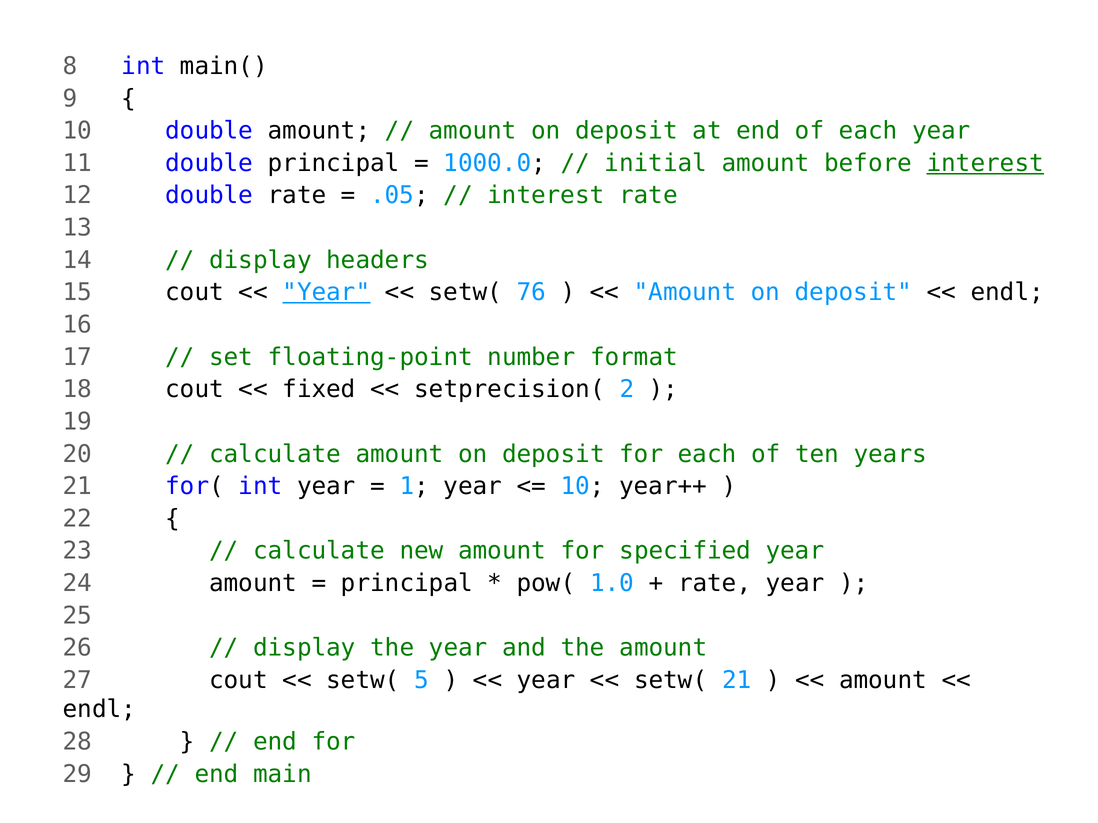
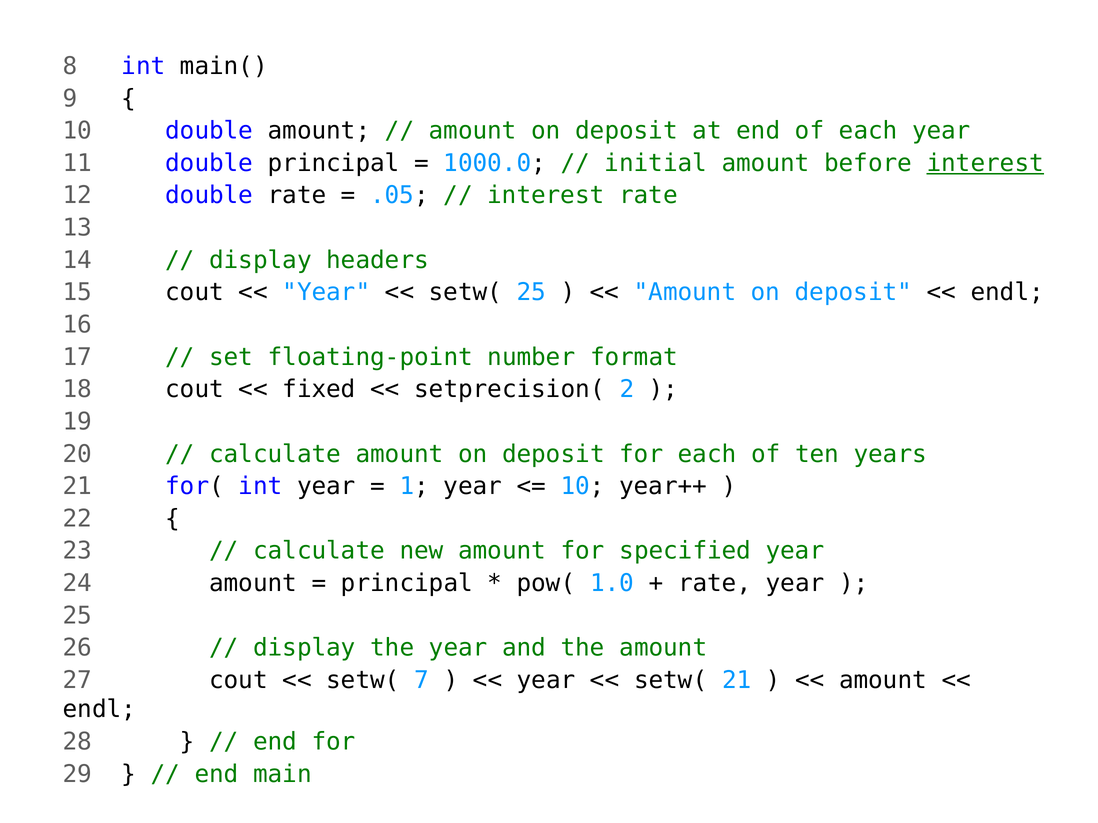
Year at (326, 293) underline: present -> none
setw( 76: 76 -> 25
5: 5 -> 7
